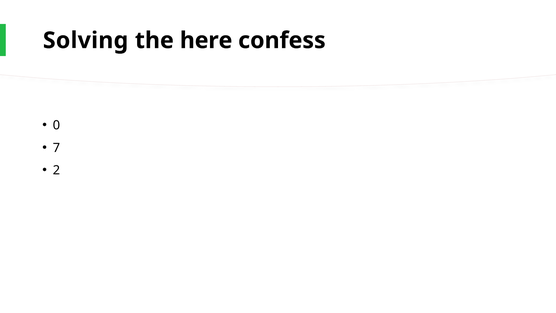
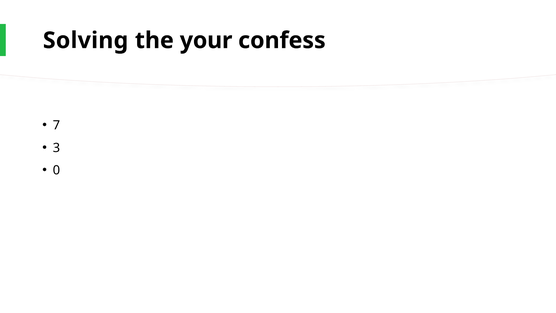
here: here -> your
0: 0 -> 7
7: 7 -> 3
2: 2 -> 0
